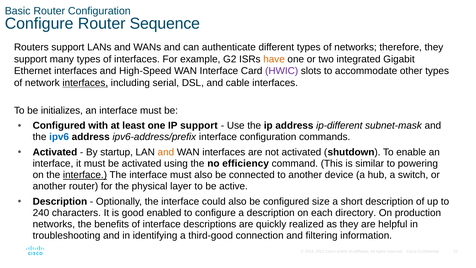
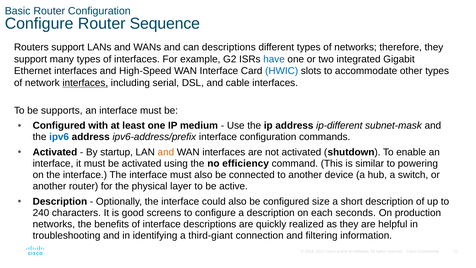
can authenticate: authenticate -> descriptions
have colour: orange -> blue
HWIC colour: purple -> blue
initializes: initializes -> supports
IP support: support -> medium
interface at (85, 175) underline: present -> none
enabled: enabled -> screens
directory: directory -> seconds
third-good: third-good -> third-giant
